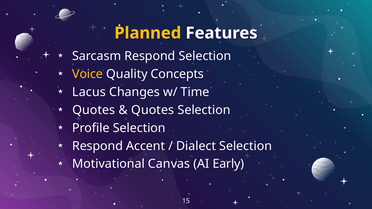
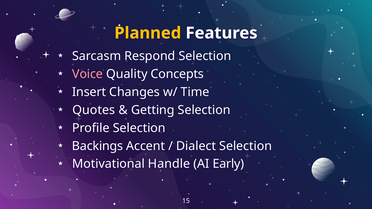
Voice colour: yellow -> pink
Lacus: Lacus -> Insert
Quotes at (153, 110): Quotes -> Getting
Respond at (98, 146): Respond -> Backings
Canvas: Canvas -> Handle
